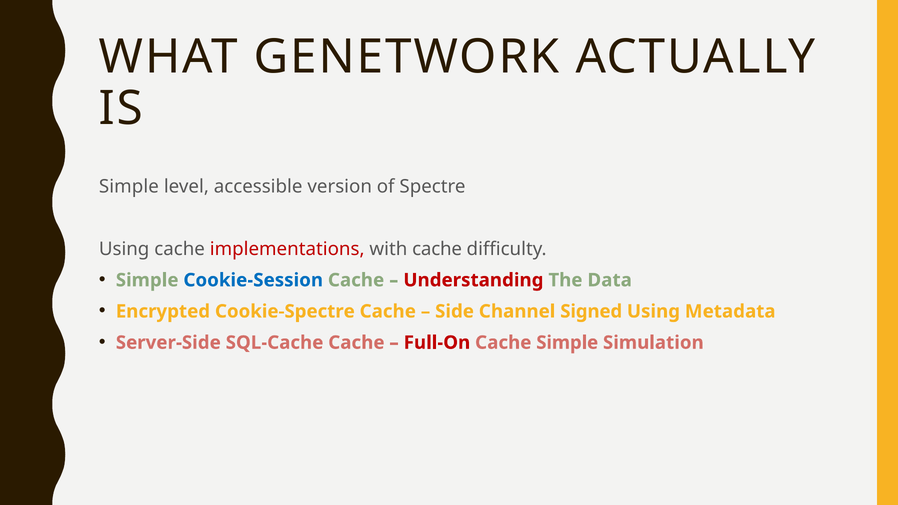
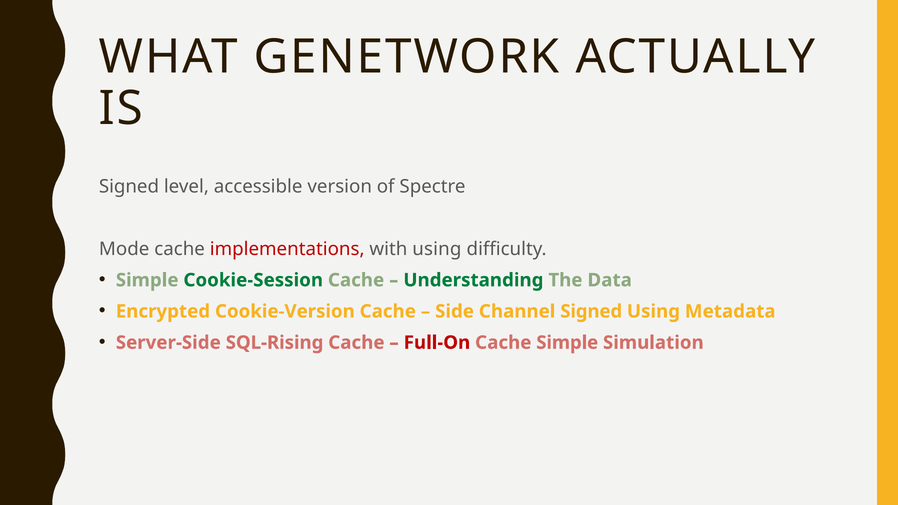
Simple at (129, 187): Simple -> Signed
Using at (124, 249): Using -> Mode
with cache: cache -> using
Cookie-Session colour: blue -> green
Understanding colour: red -> green
Cookie-Spectre: Cookie-Spectre -> Cookie-Version
SQL-Cache: SQL-Cache -> SQL-Rising
